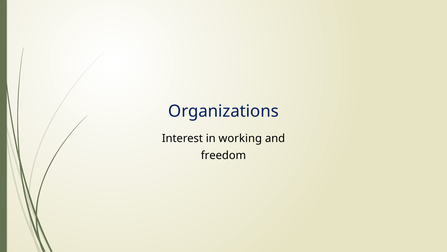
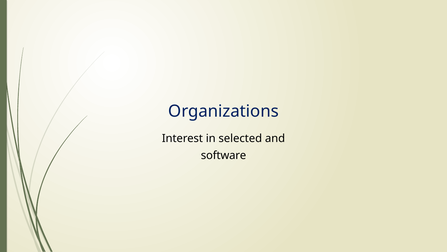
working: working -> selected
freedom: freedom -> software
